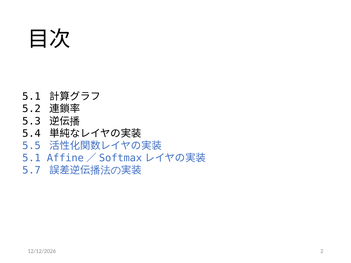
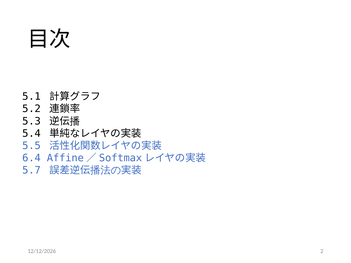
5.1 at (31, 158): 5.1 -> 6.4
